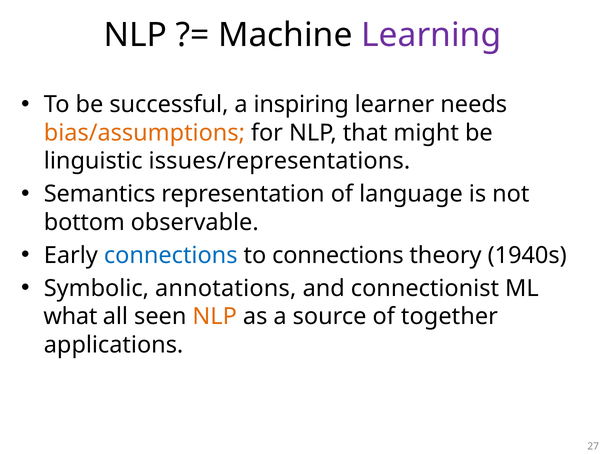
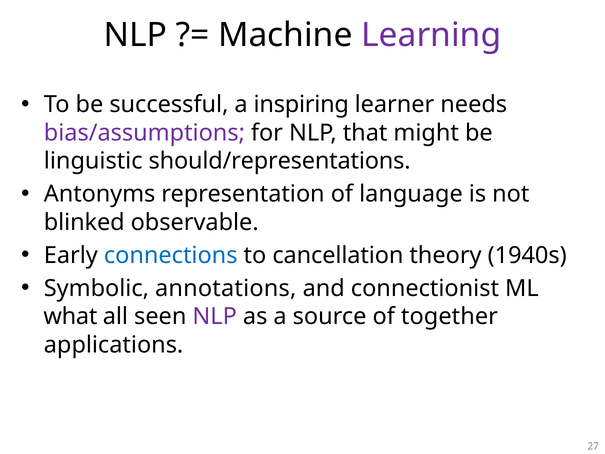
bias/assumptions colour: orange -> purple
issues/representations: issues/representations -> should/representations
Semantics: Semantics -> Antonyms
bottom: bottom -> blinked
to connections: connections -> cancellation
NLP at (215, 316) colour: orange -> purple
